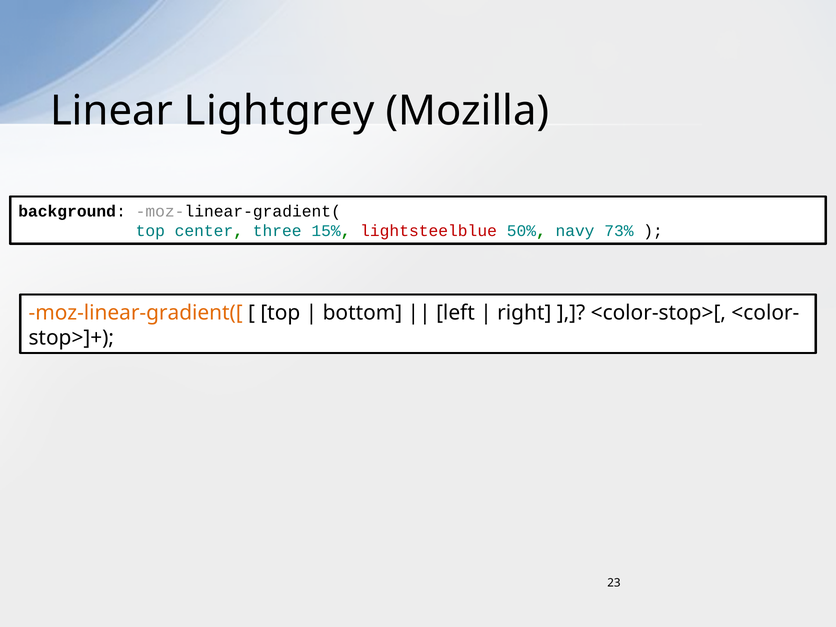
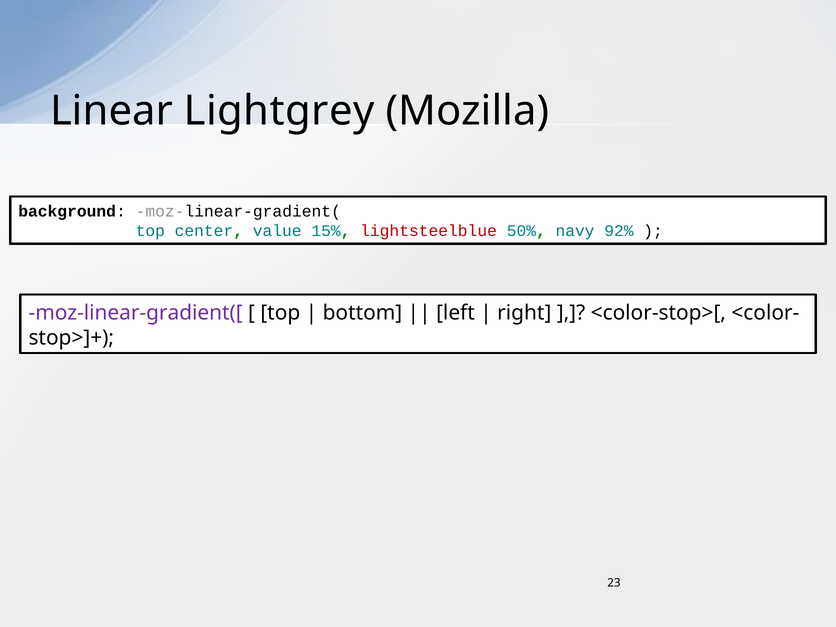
three: three -> value
73%: 73% -> 92%
moz-linear-gradient([ colour: orange -> purple
